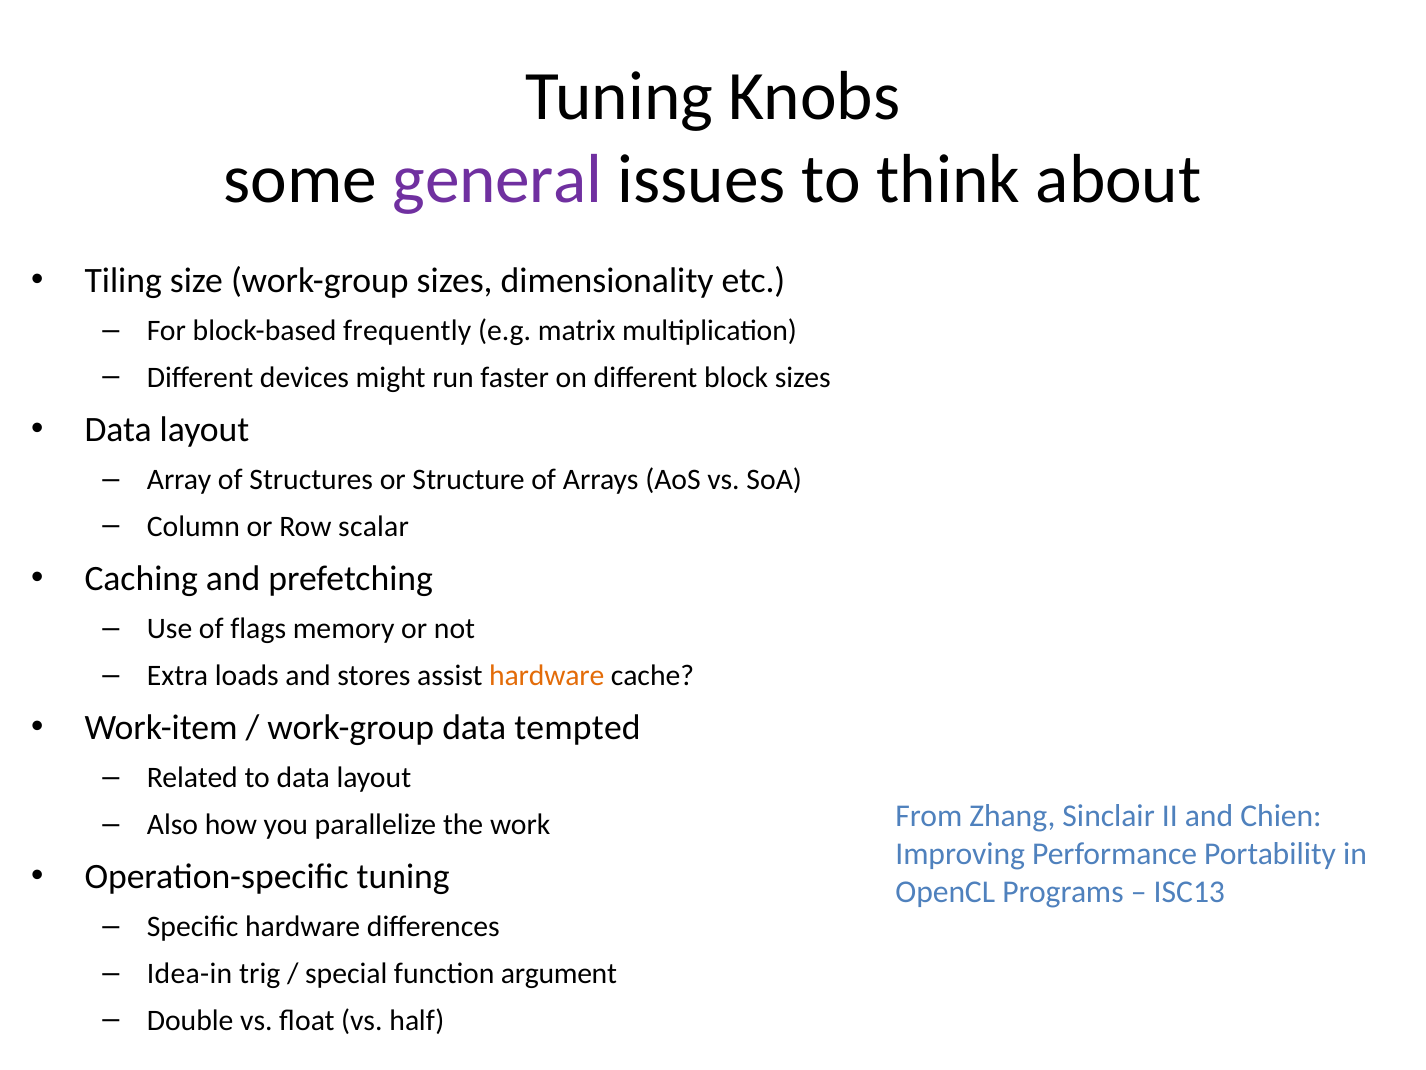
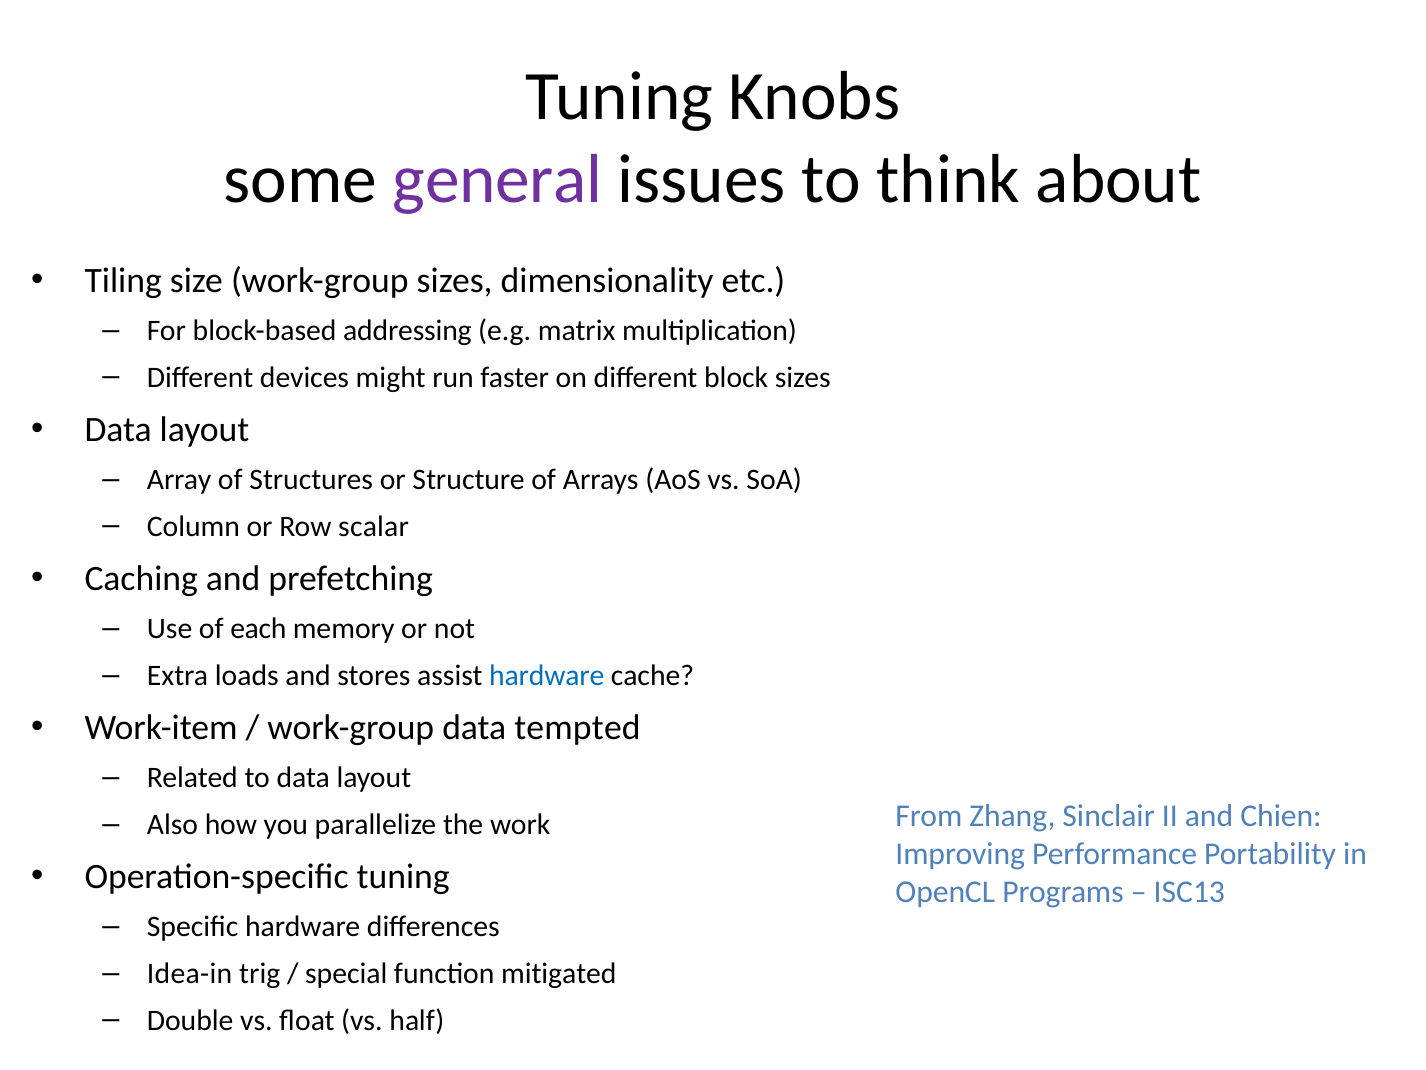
frequently: frequently -> addressing
flags: flags -> each
hardware at (547, 675) colour: orange -> blue
argument: argument -> mitigated
